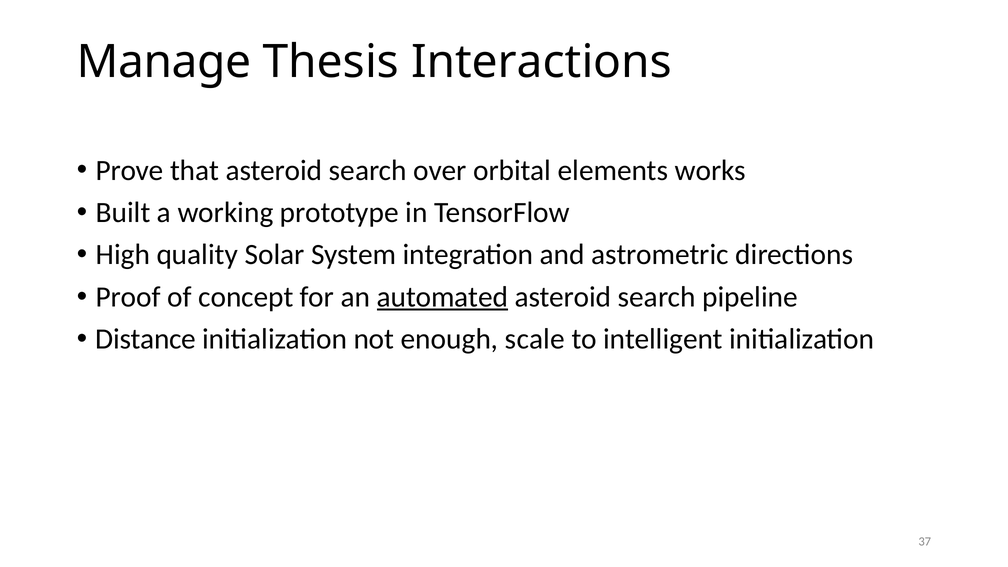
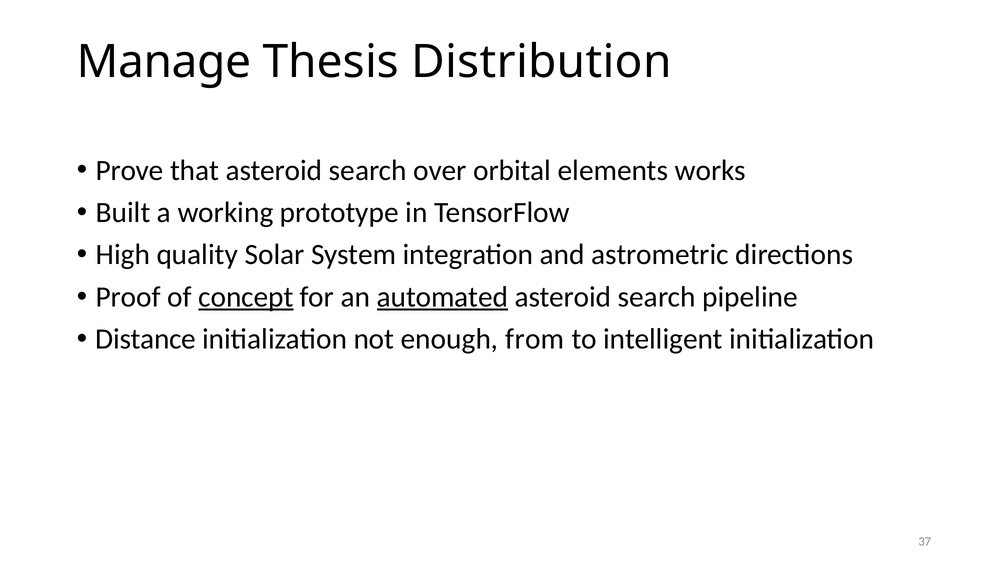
Interactions: Interactions -> Distribution
concept underline: none -> present
scale: scale -> from
